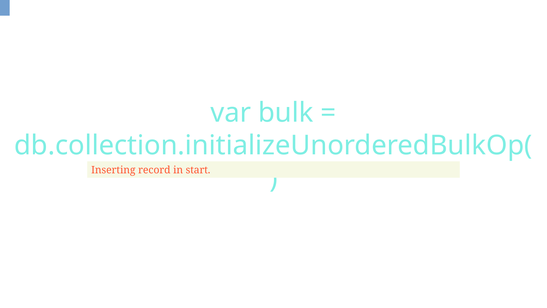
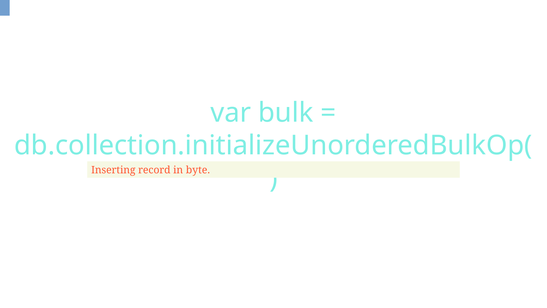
start: start -> byte
